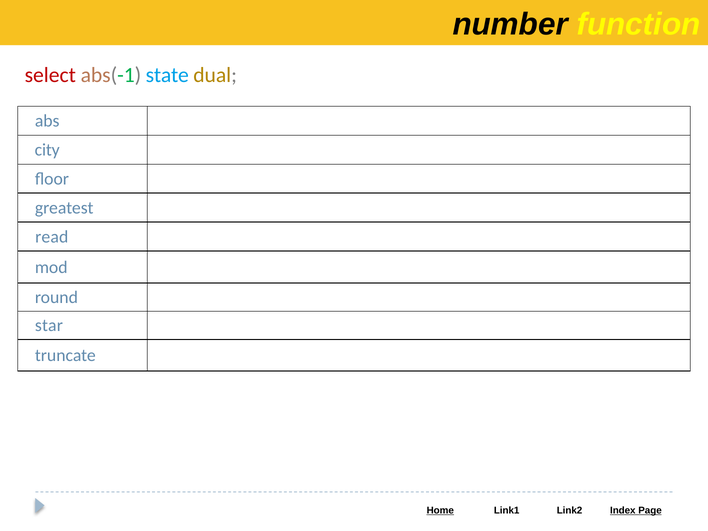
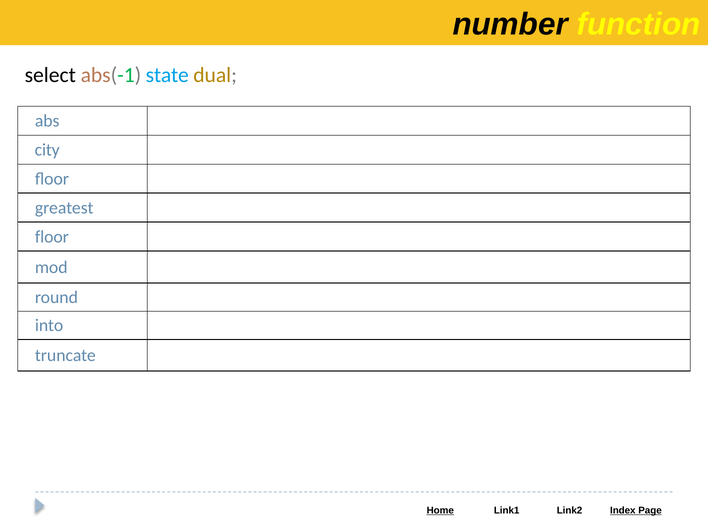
select colour: red -> black
read at (52, 237): read -> floor
star: star -> into
